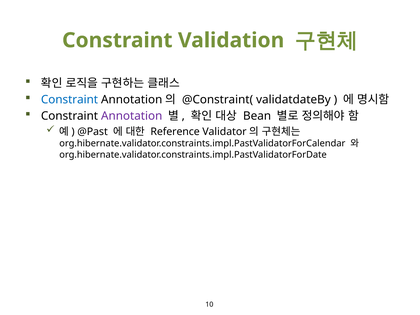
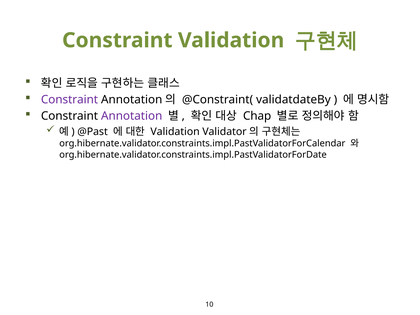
Constraint at (70, 100) colour: blue -> purple
Bean: Bean -> Chap
Reference at (175, 132): Reference -> Validation
